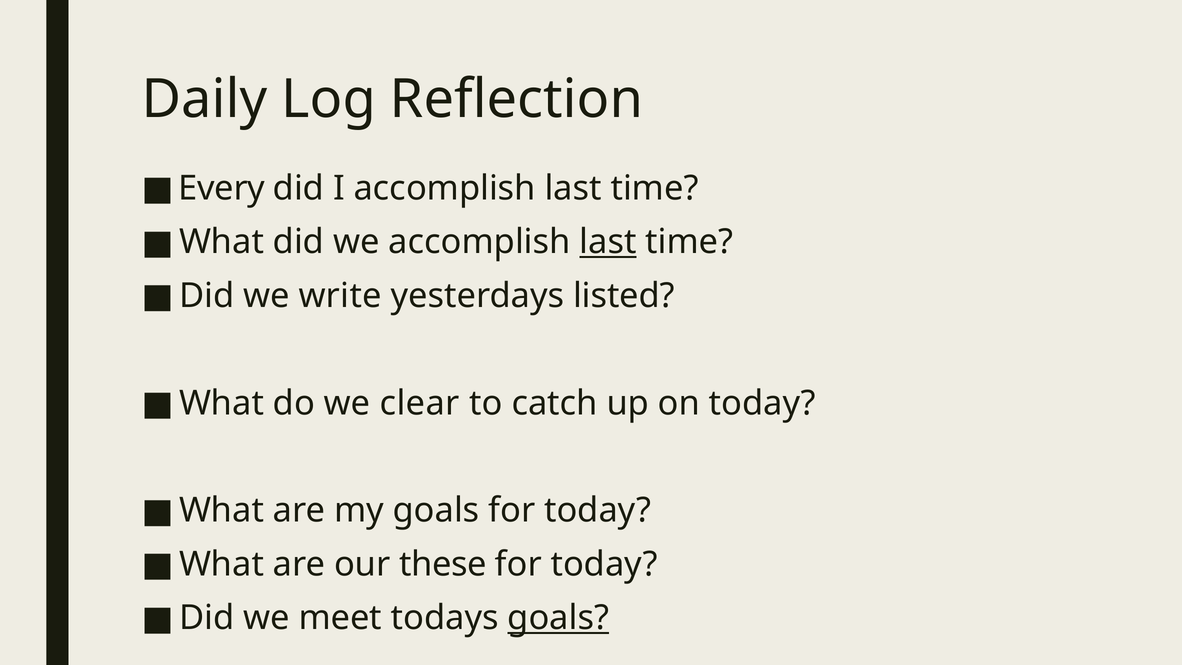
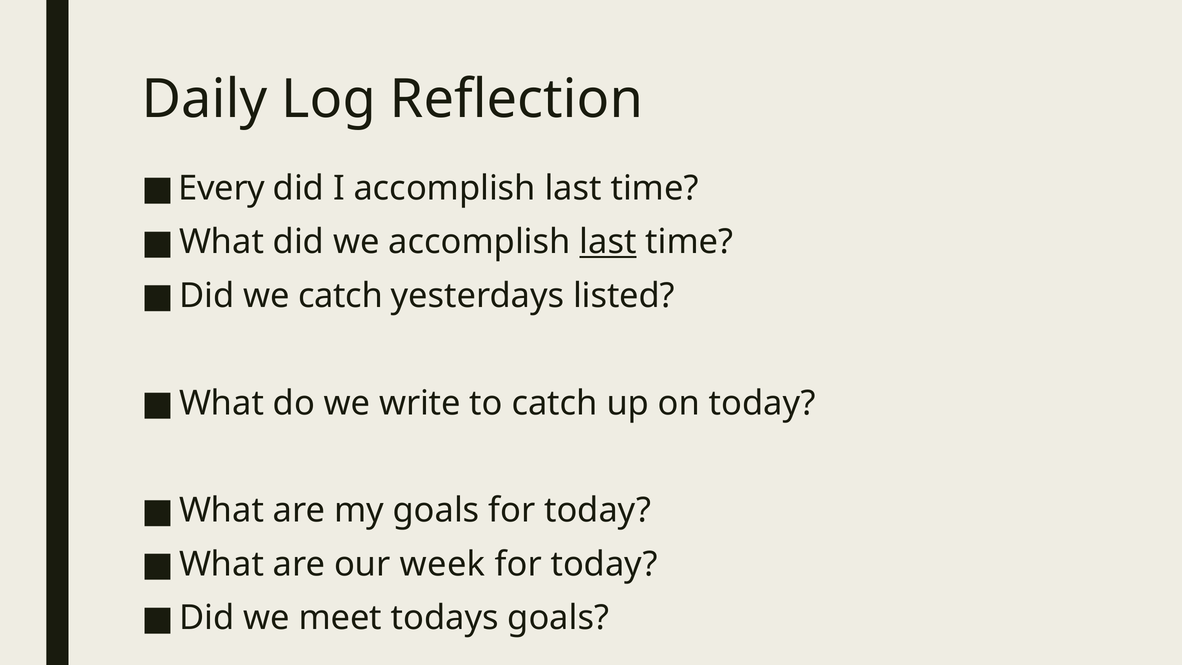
we write: write -> catch
clear: clear -> write
these: these -> week
goals at (558, 618) underline: present -> none
